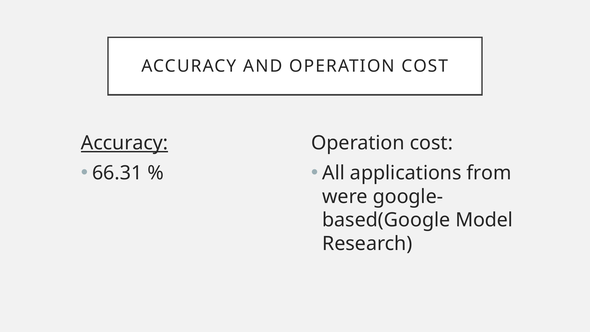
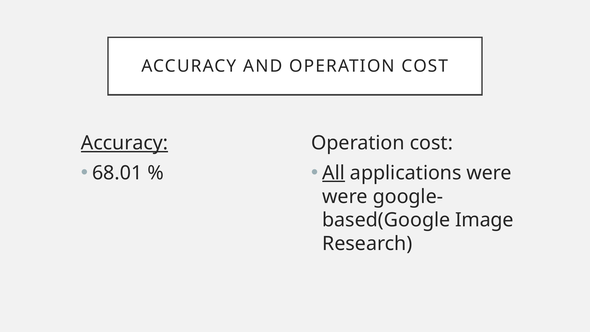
66.31: 66.31 -> 68.01
All underline: none -> present
applications from: from -> were
Model: Model -> Image
